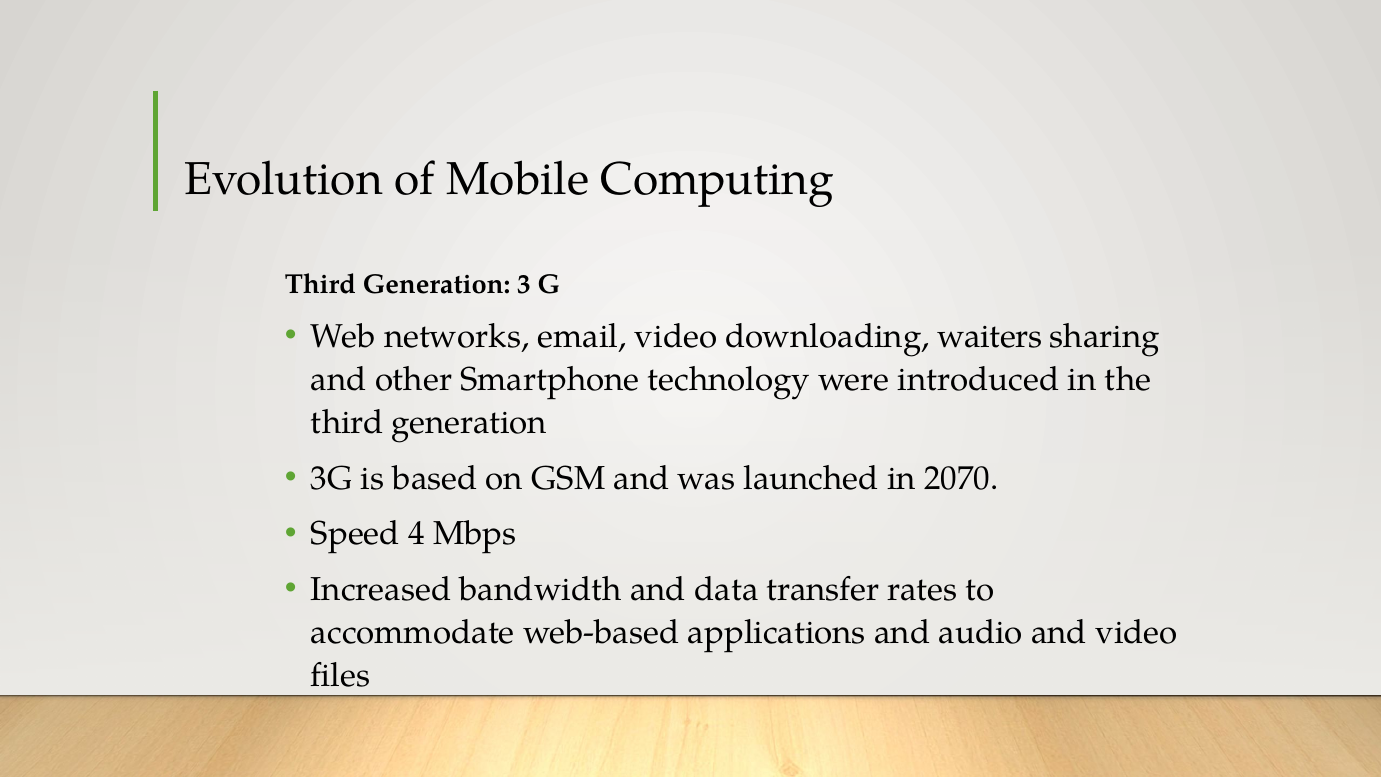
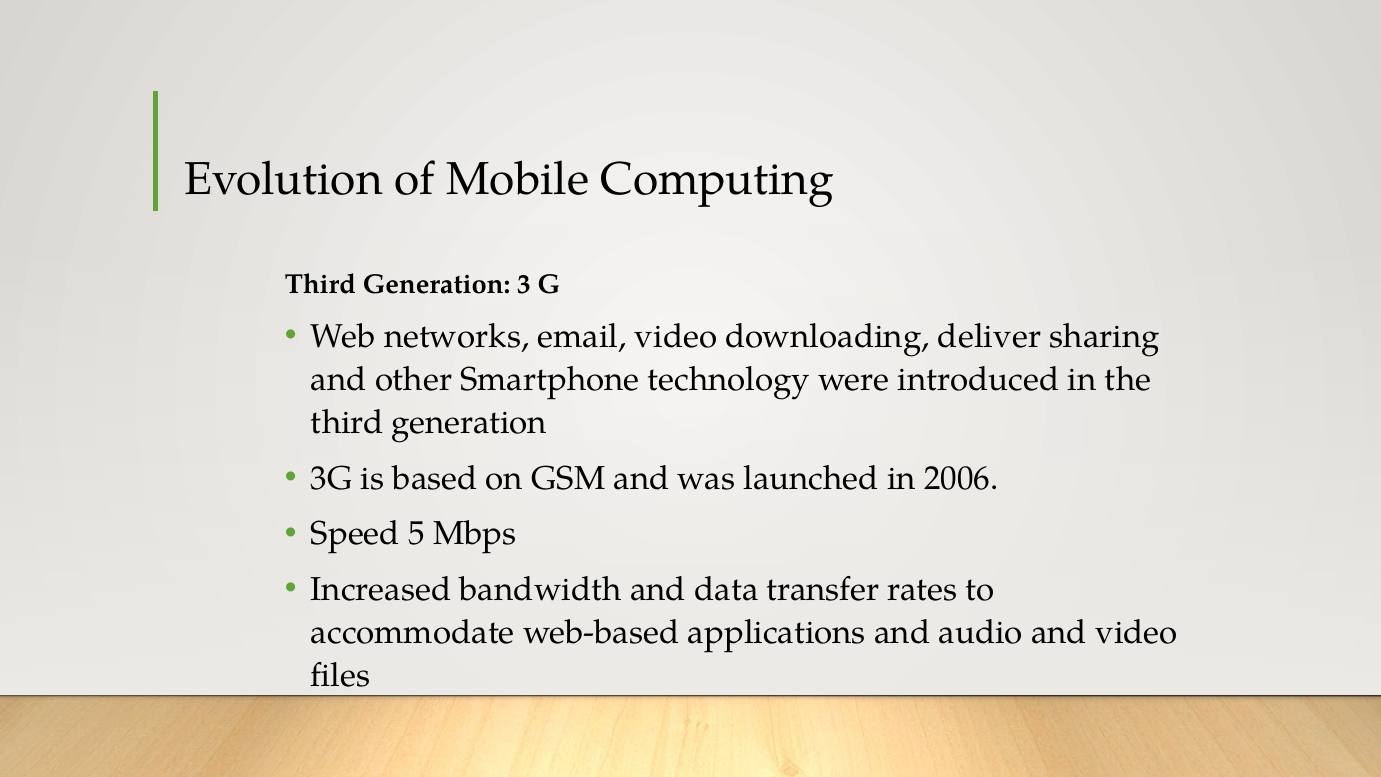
waiters: waiters -> deliver
2070: 2070 -> 2006
4: 4 -> 5
